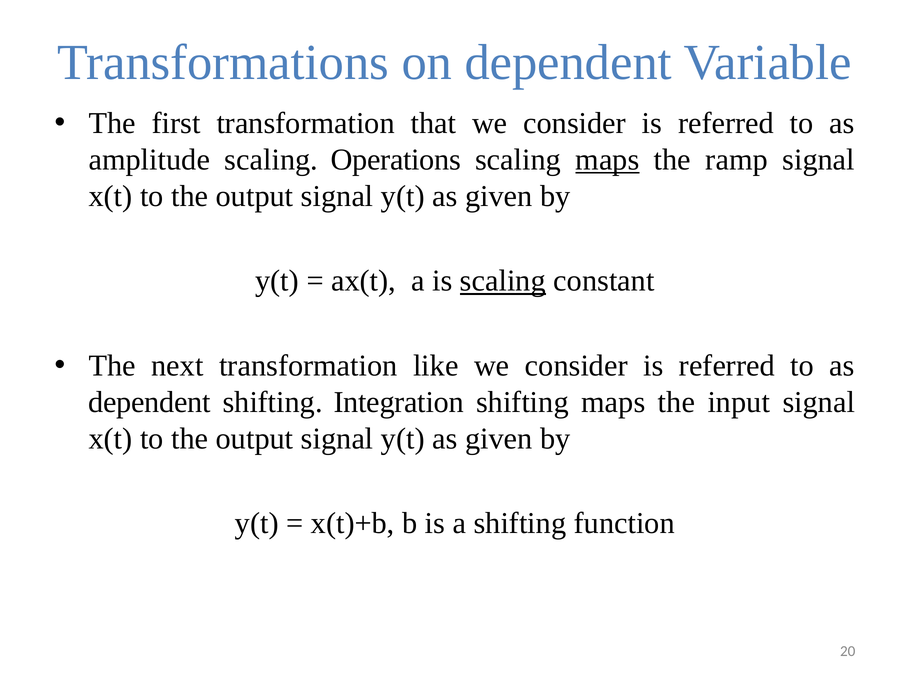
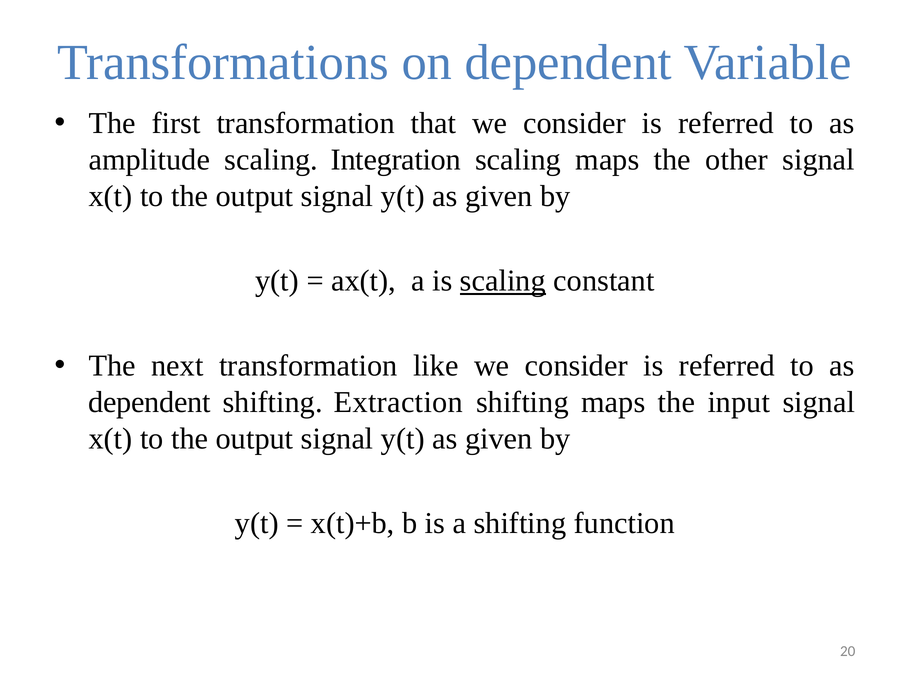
Operations: Operations -> Integration
maps at (607, 160) underline: present -> none
ramp: ramp -> other
Integration: Integration -> Extraction
